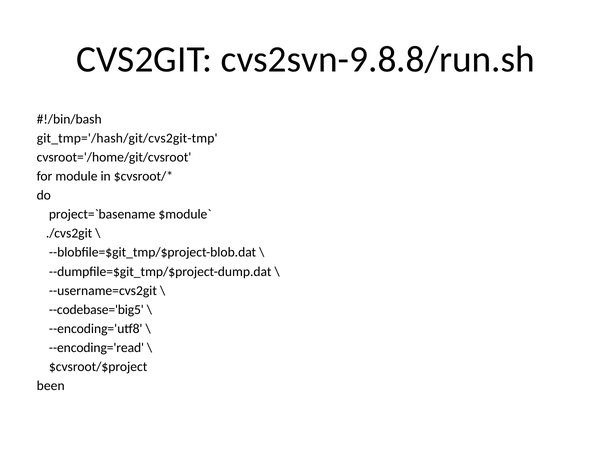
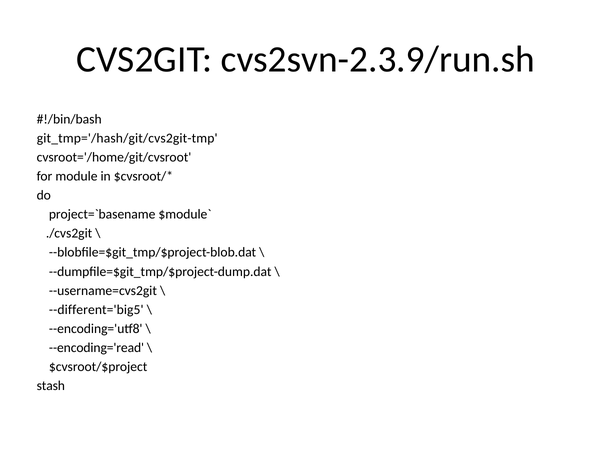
cvs2svn-9.8.8/run.sh: cvs2svn-9.8.8/run.sh -> cvs2svn-2.3.9/run.sh
--codebase='big5: --codebase='big5 -> --different='big5
been: been -> stash
